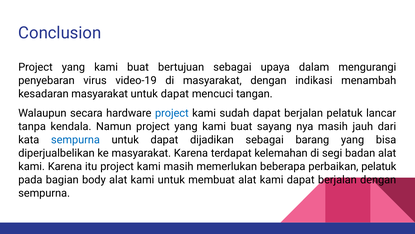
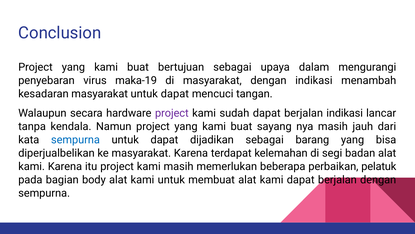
video-19: video-19 -> maka-19
project at (172, 113) colour: blue -> purple
berjalan pelatuk: pelatuk -> indikasi
